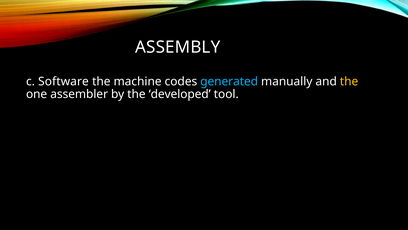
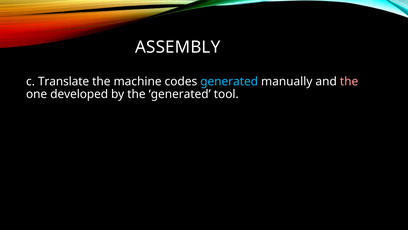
Software: Software -> Translate
the at (349, 81) colour: yellow -> pink
assembler: assembler -> developed
the developed: developed -> generated
